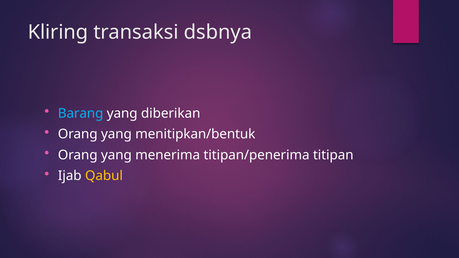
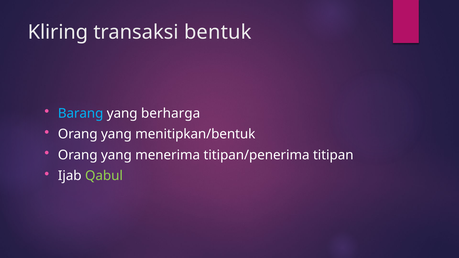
dsbnya: dsbnya -> bentuk
diberikan: diberikan -> berharga
Qabul colour: yellow -> light green
